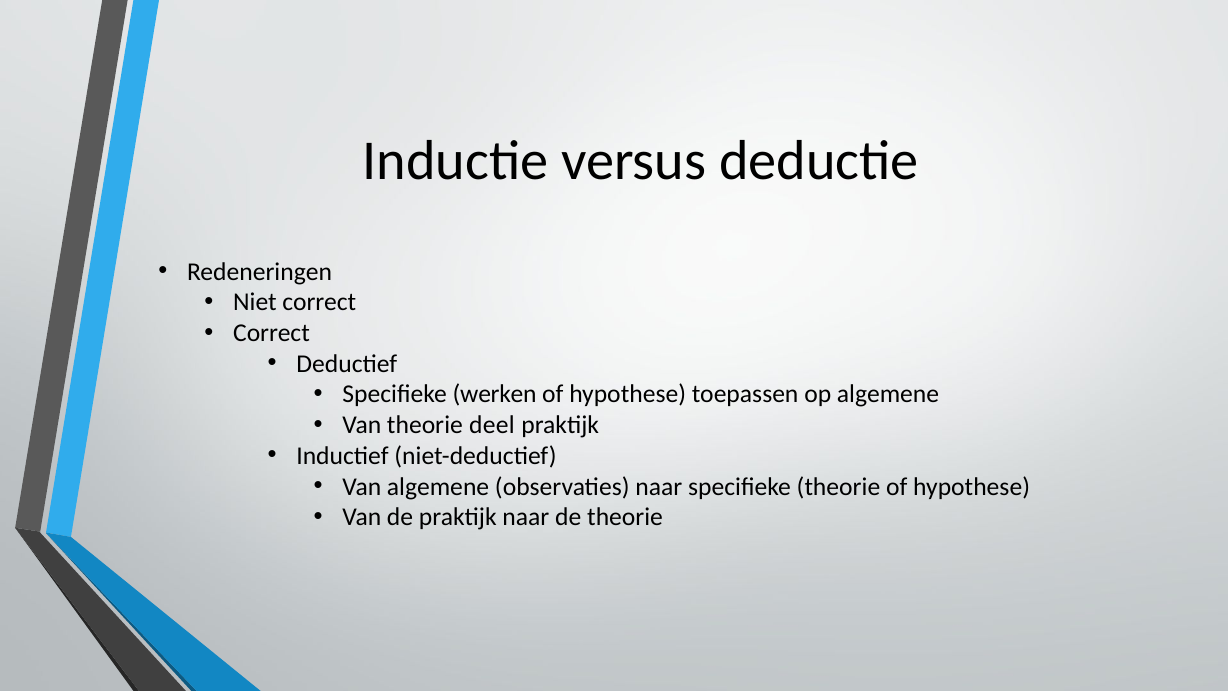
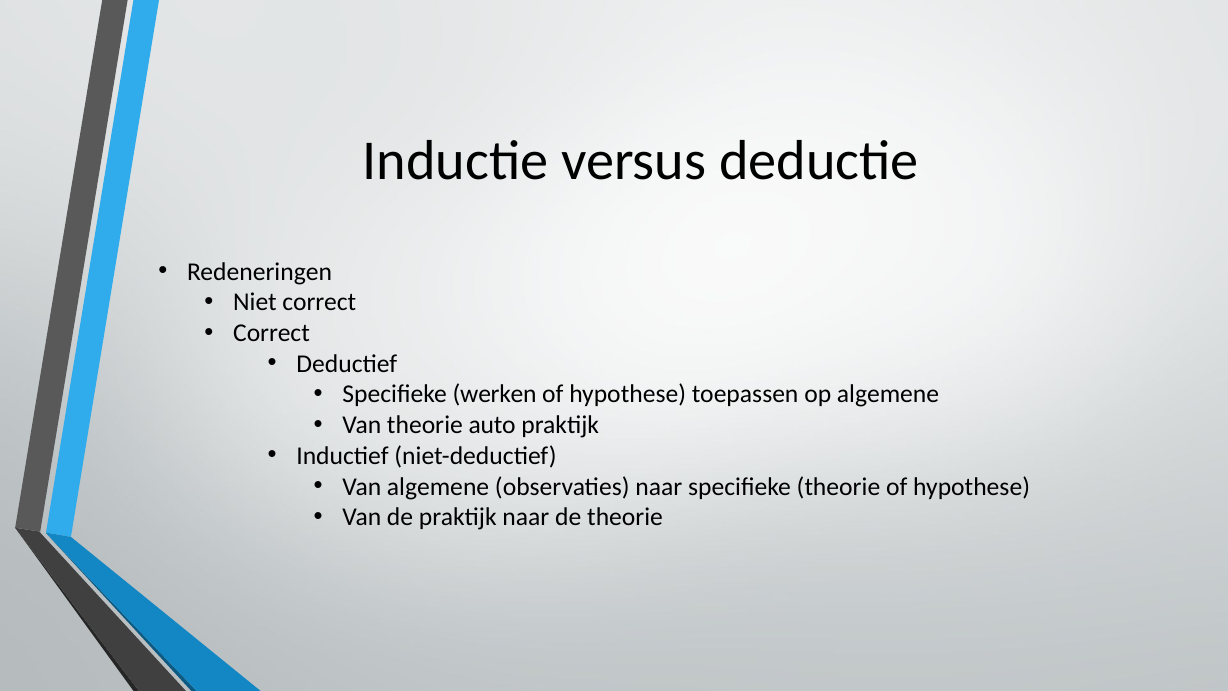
deel: deel -> auto
